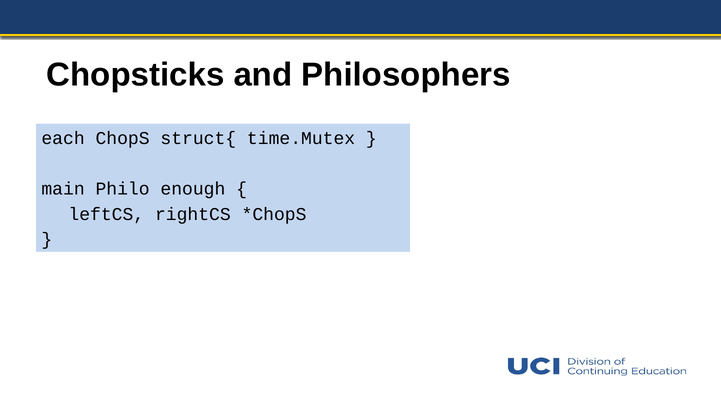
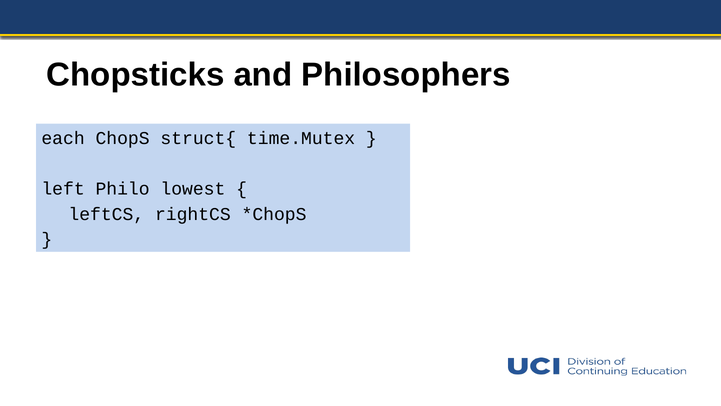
main: main -> left
enough: enough -> lowest
